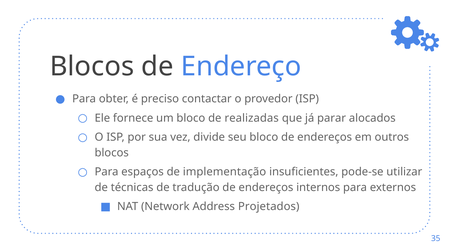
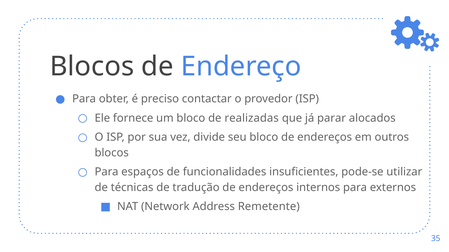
implementação: implementação -> funcionalidades
Projetados: Projetados -> Remetente
